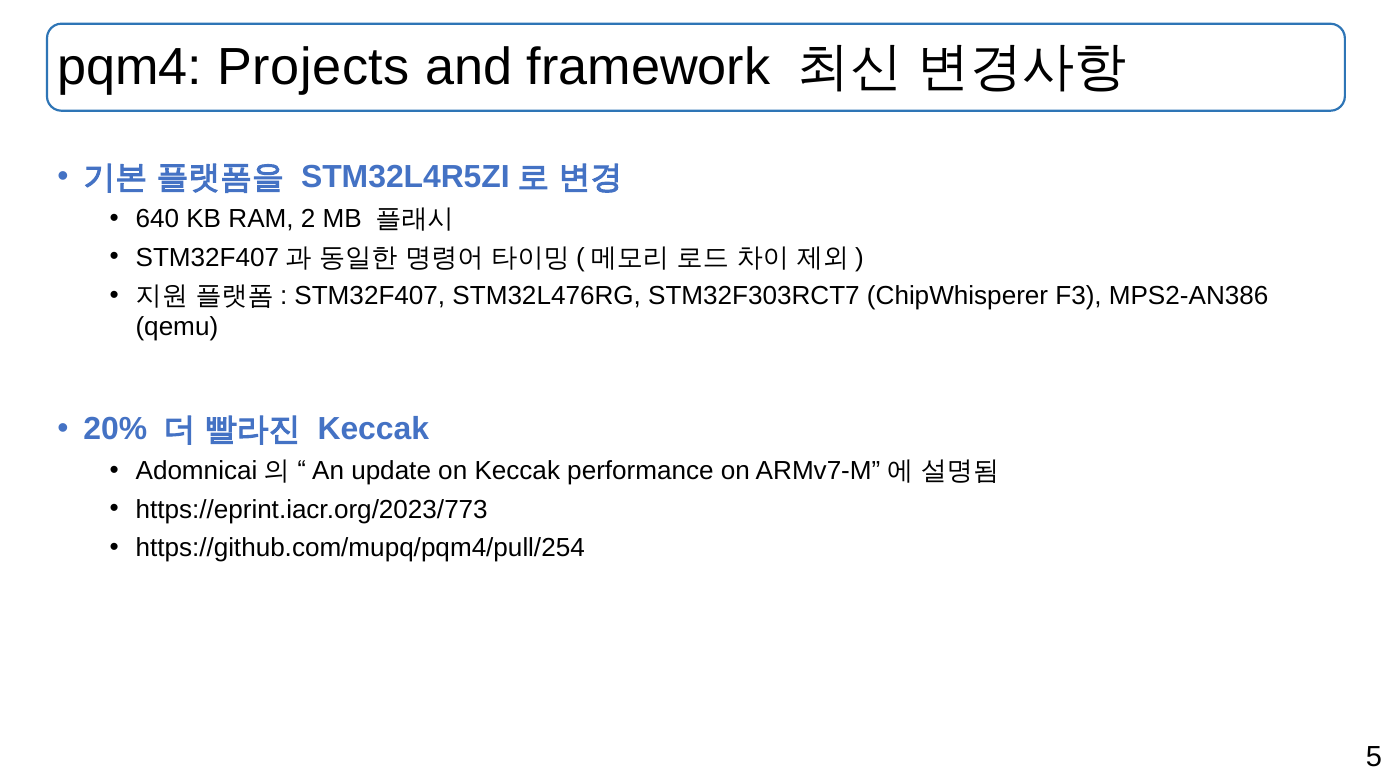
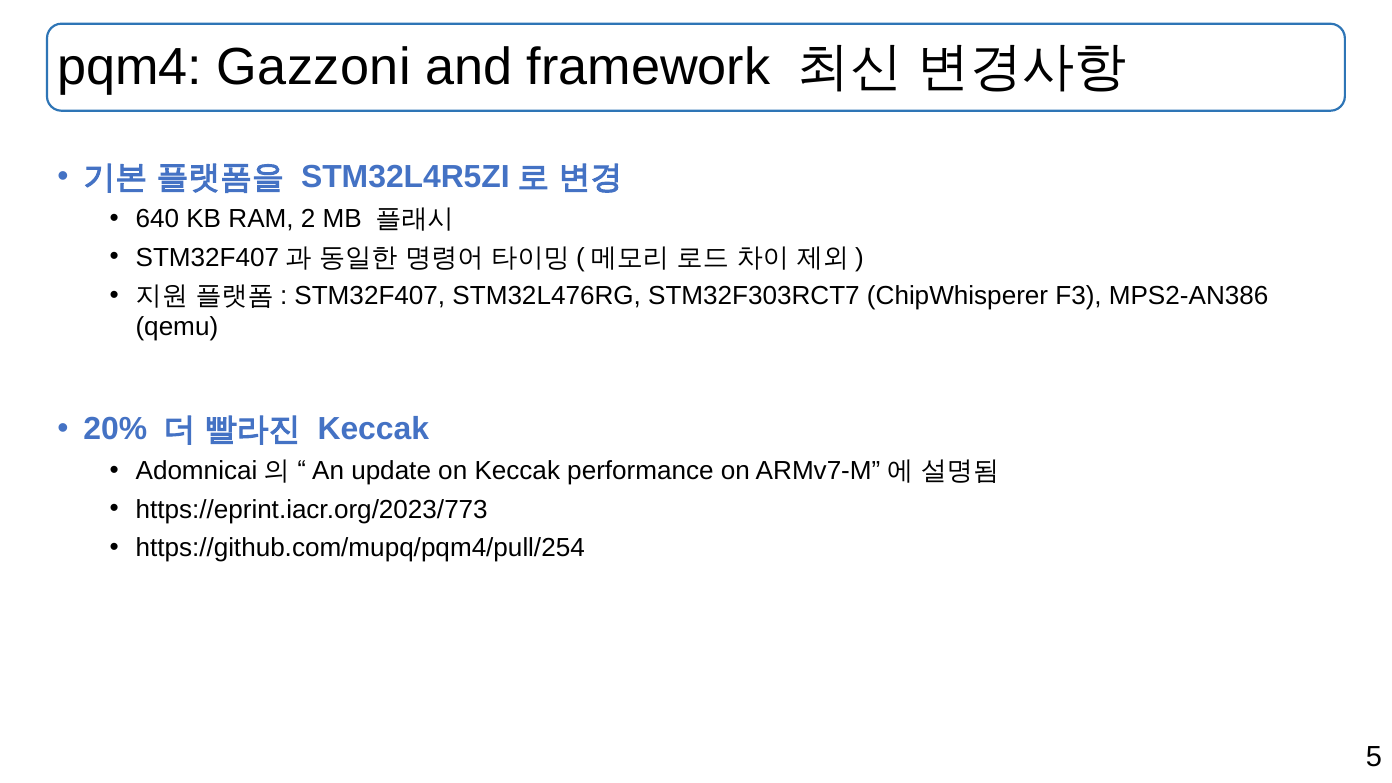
Projects: Projects -> Gazzoni
